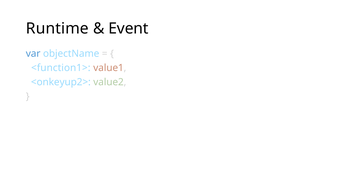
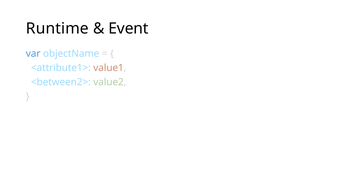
<function1>: <function1> -> <attribute1>
<onkeyup2>: <onkeyup2> -> <between2>
